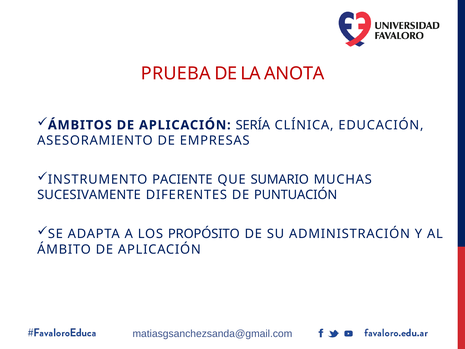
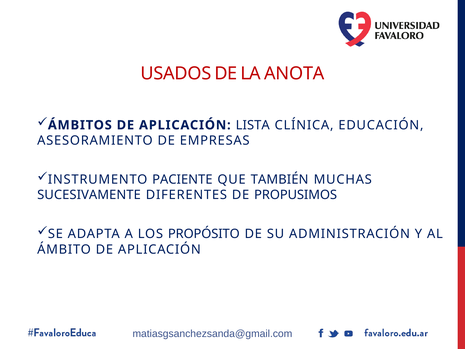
PRUEBA: PRUEBA -> USADOS
SERÍA: SERÍA -> LISTA
SUMARIO: SUMARIO -> TAMBIÉN
PUNTUACIÓN: PUNTUACIÓN -> PROPUSIMOS
